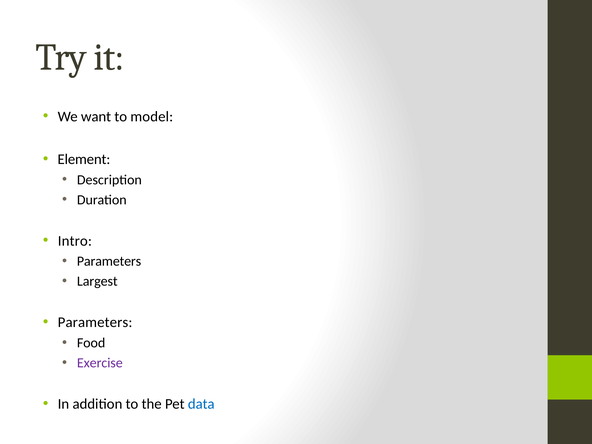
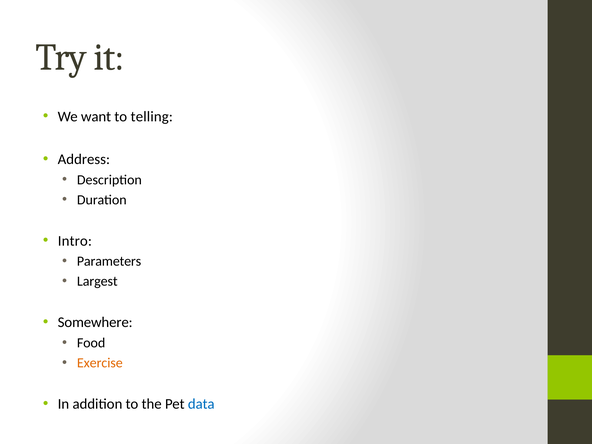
model: model -> telling
Element: Element -> Address
Parameters at (95, 322): Parameters -> Somewhere
Exercise colour: purple -> orange
